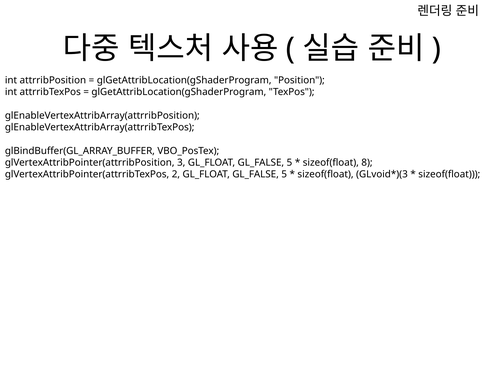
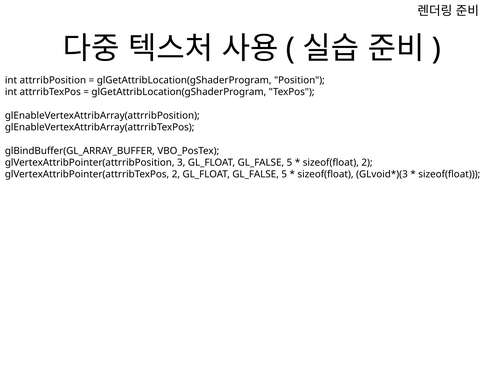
sizeof(float 8: 8 -> 2
